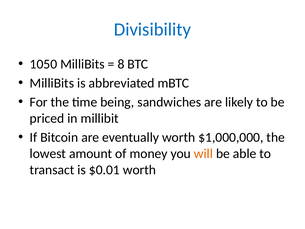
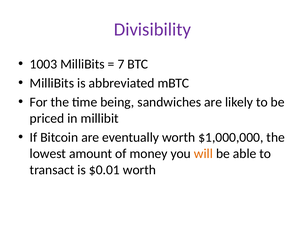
Divisibility colour: blue -> purple
1050: 1050 -> 1003
8: 8 -> 7
